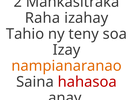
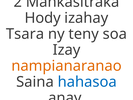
Raha: Raha -> Hody
Tahio: Tahio -> Tsara
hahasoa colour: red -> blue
